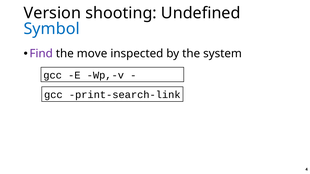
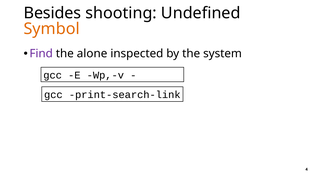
Version: Version -> Besides
Symbol colour: blue -> orange
move: move -> alone
